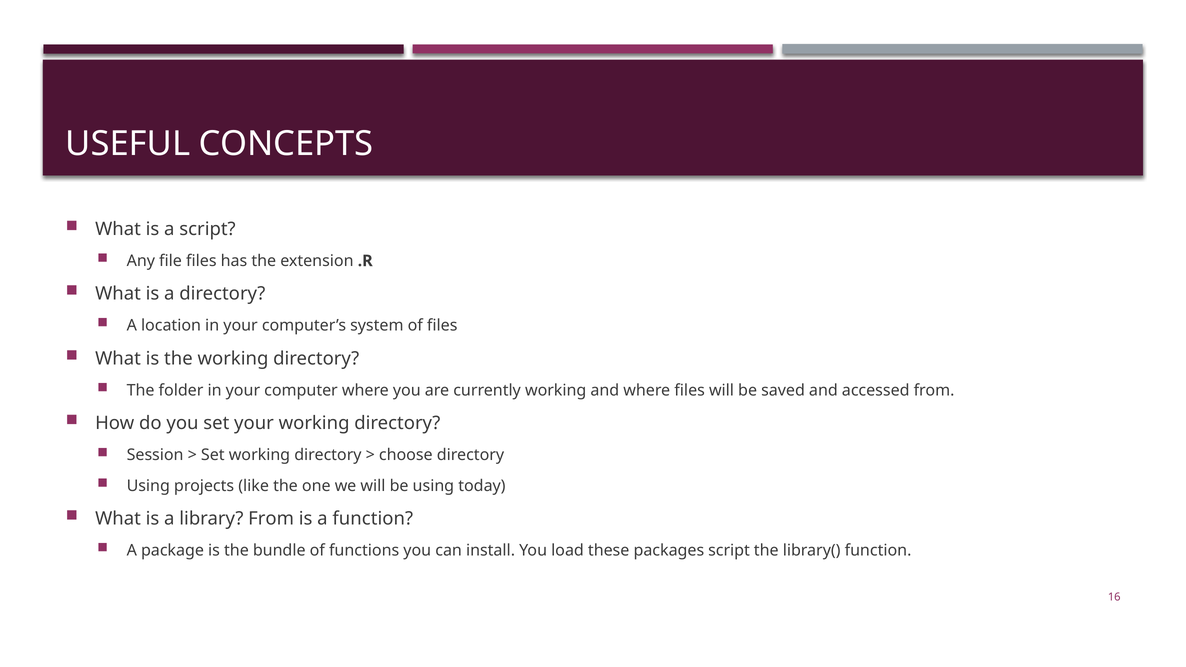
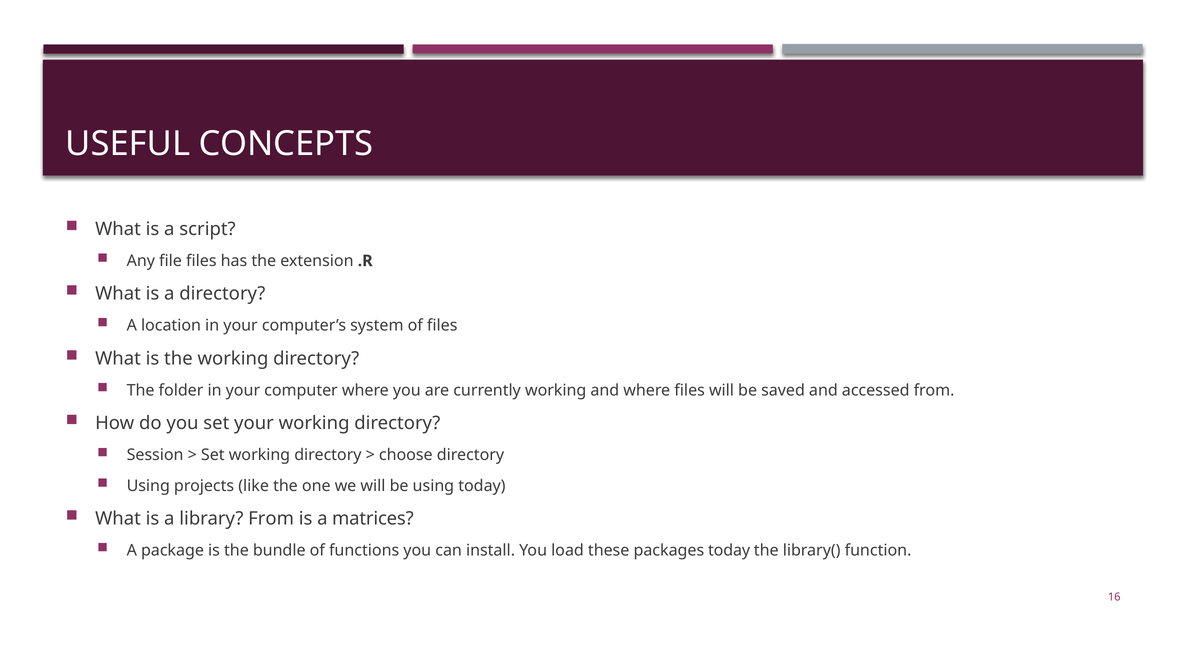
a function: function -> matrices
packages script: script -> today
